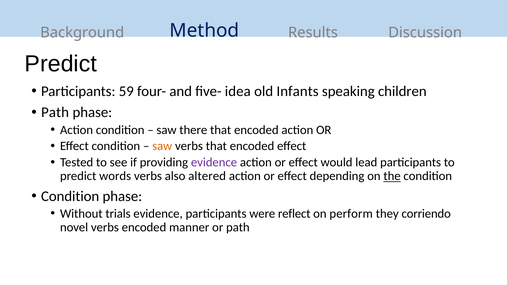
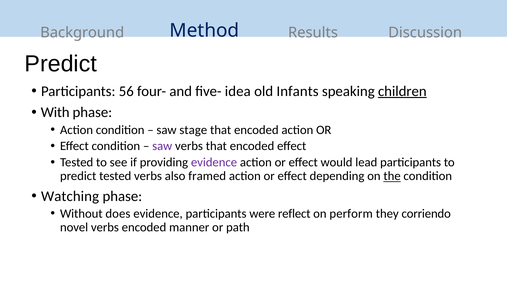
59: 59 -> 56
children underline: none -> present
Path at (55, 112): Path -> With
there: there -> stage
saw at (162, 146) colour: orange -> purple
predict words: words -> tested
altered: altered -> framed
Condition at (70, 196): Condition -> Watching
trials: trials -> does
